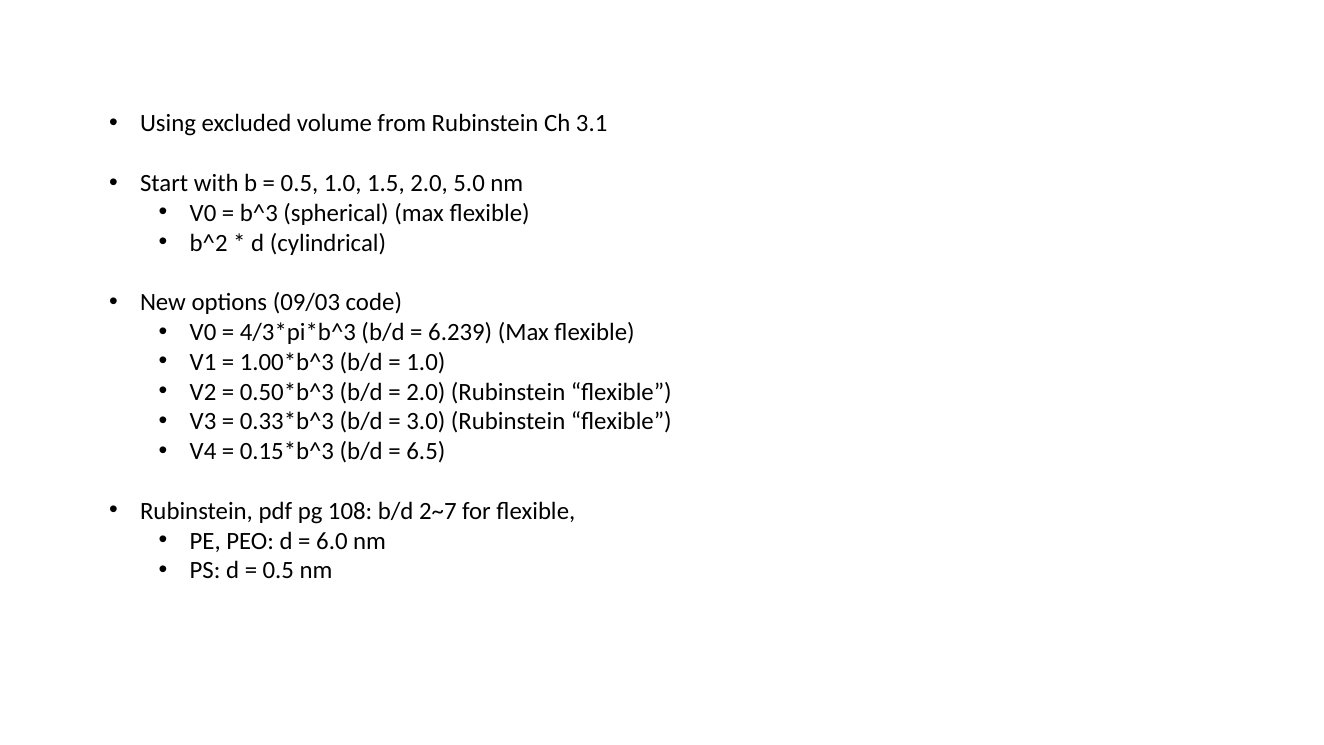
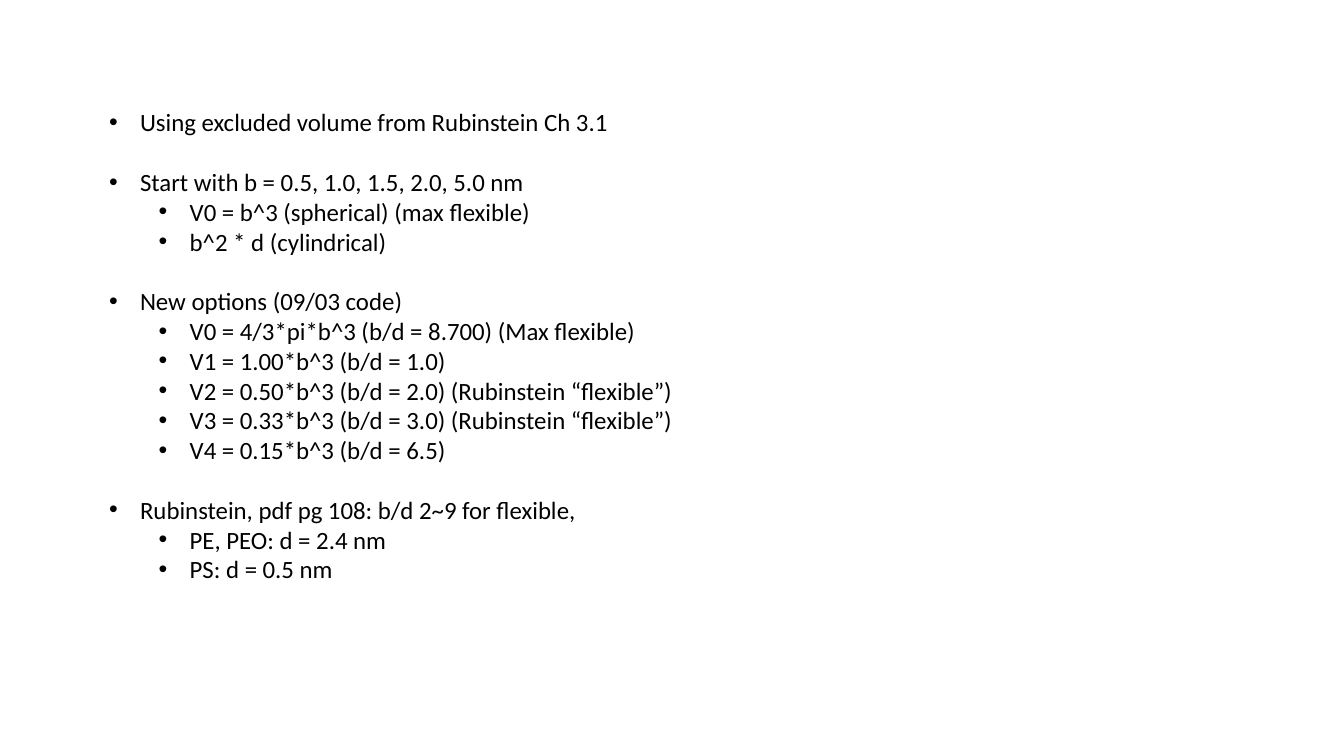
6.239: 6.239 -> 8.700
2~7: 2~7 -> 2~9
6.0: 6.0 -> 2.4
